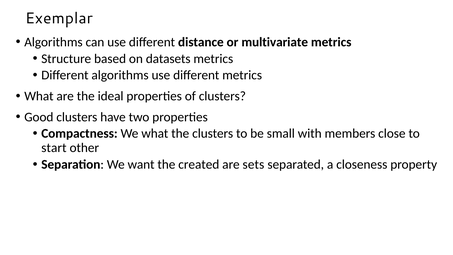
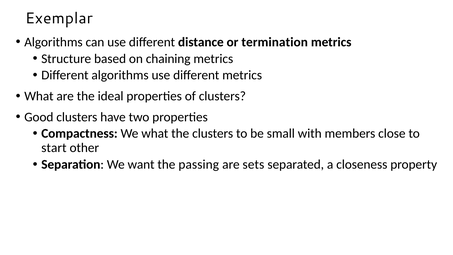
multivariate: multivariate -> termination
datasets: datasets -> chaining
created: created -> passing
